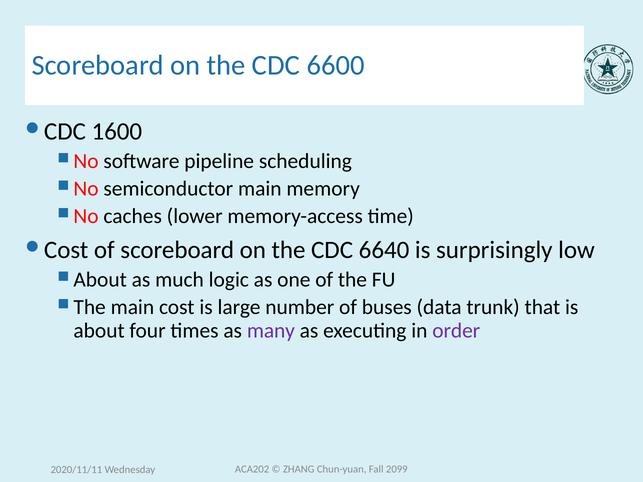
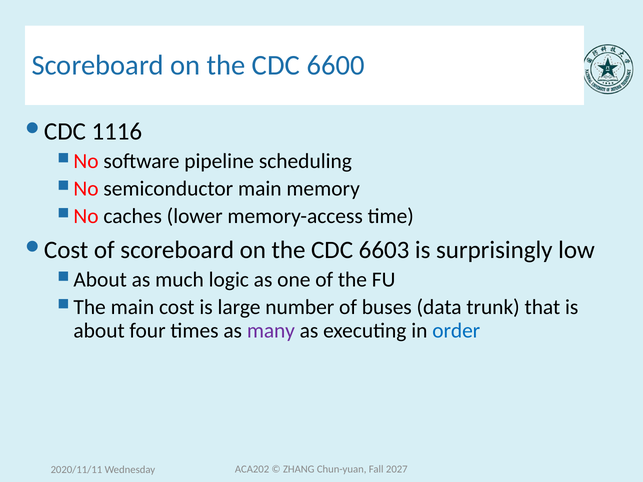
1600: 1600 -> 1116
6640: 6640 -> 6603
order colour: purple -> blue
2099: 2099 -> 2027
